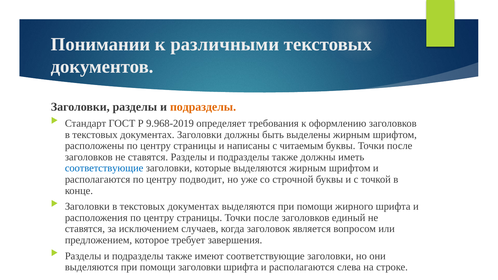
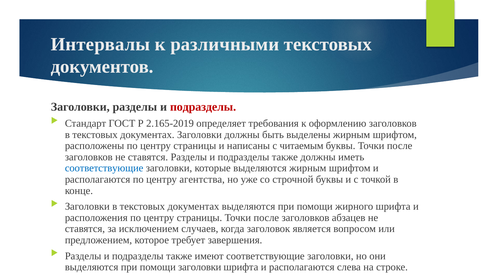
Понимании: Понимании -> Интервалы
подразделы at (203, 107) colour: orange -> red
9.968-2019: 9.968-2019 -> 2.165-2019
подводит: подводит -> агентства
единый: единый -> абзацев
